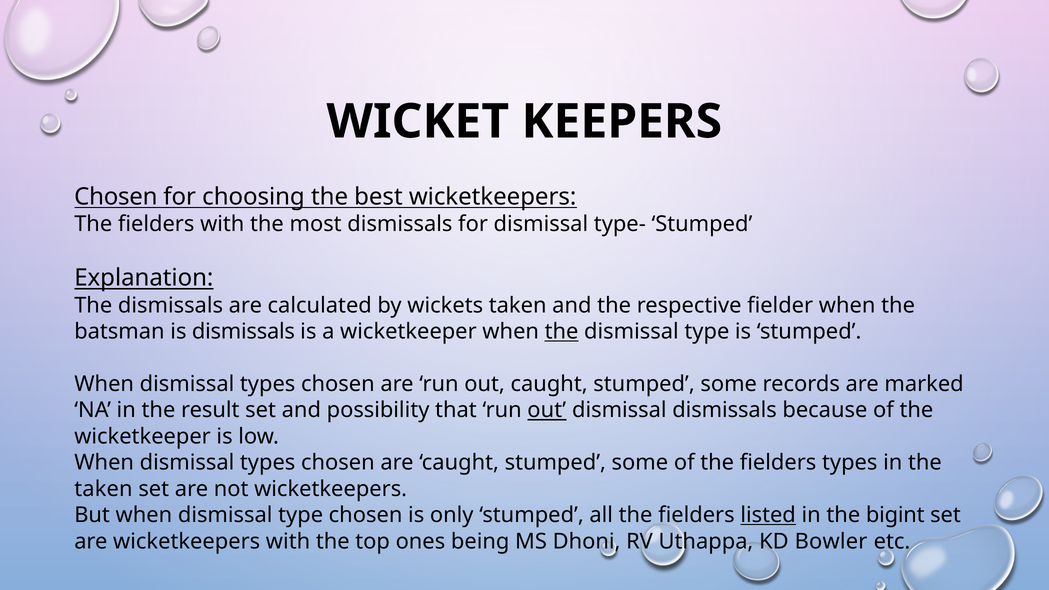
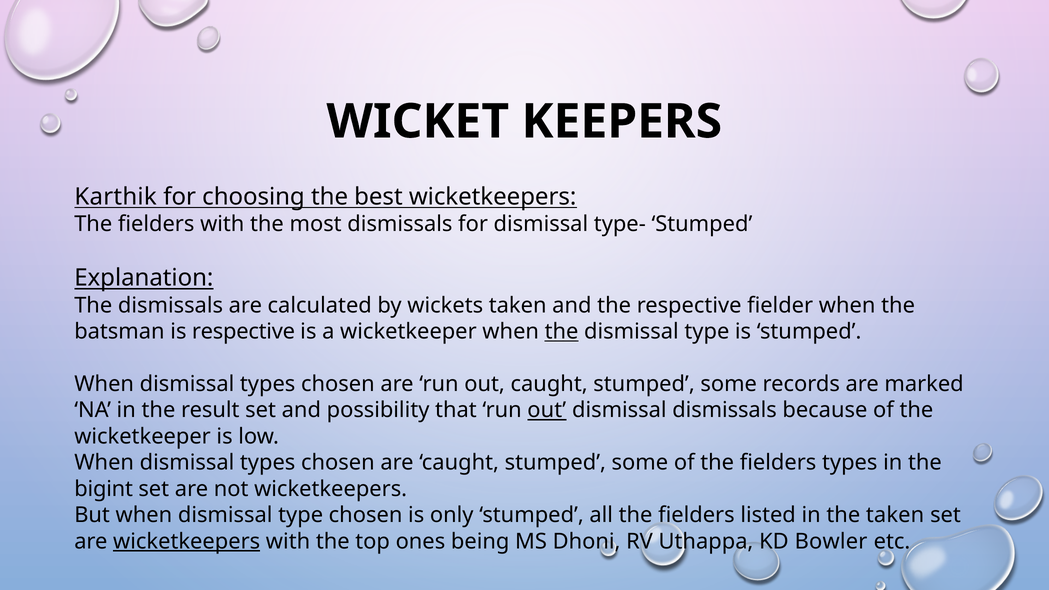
Chosen at (116, 197): Chosen -> Karthik
is dismissals: dismissals -> respective
taken at (103, 489): taken -> bigint
listed underline: present -> none
the bigint: bigint -> taken
wicketkeepers at (187, 541) underline: none -> present
